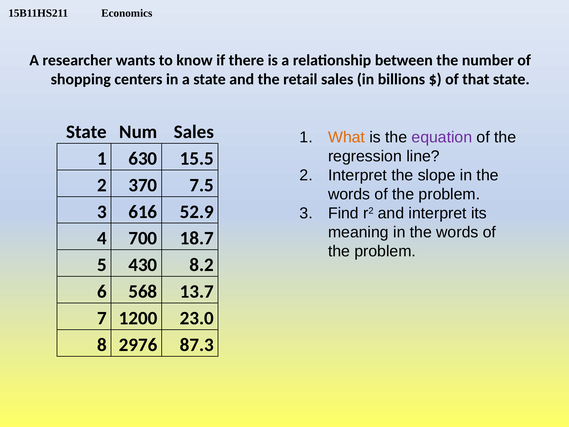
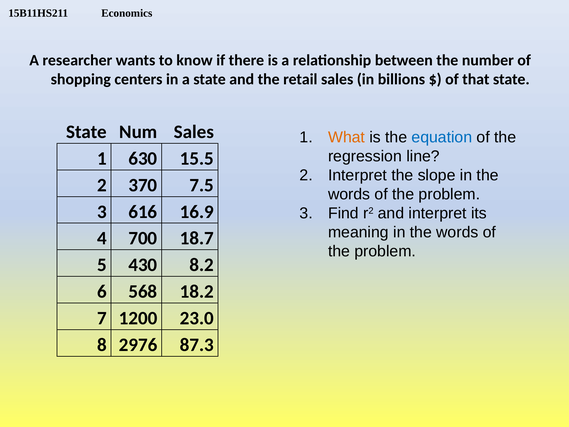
equation colour: purple -> blue
52.9: 52.9 -> 16.9
13.7: 13.7 -> 18.2
